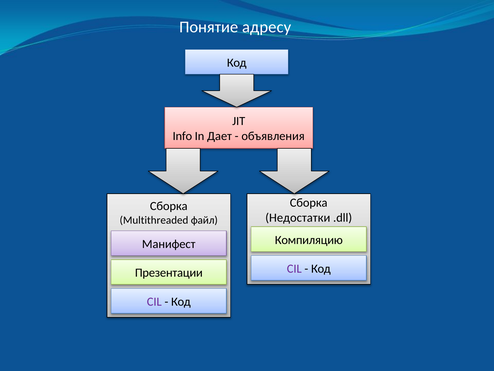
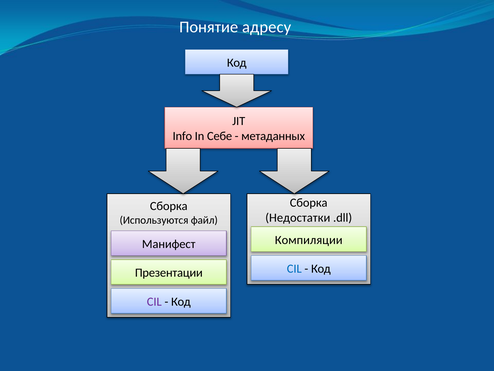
Дает: Дает -> Себе
объявления: объявления -> метаданных
Multithreaded: Multithreaded -> Используются
Компиляцию: Компиляцию -> Компиляции
CIL at (294, 268) colour: purple -> blue
